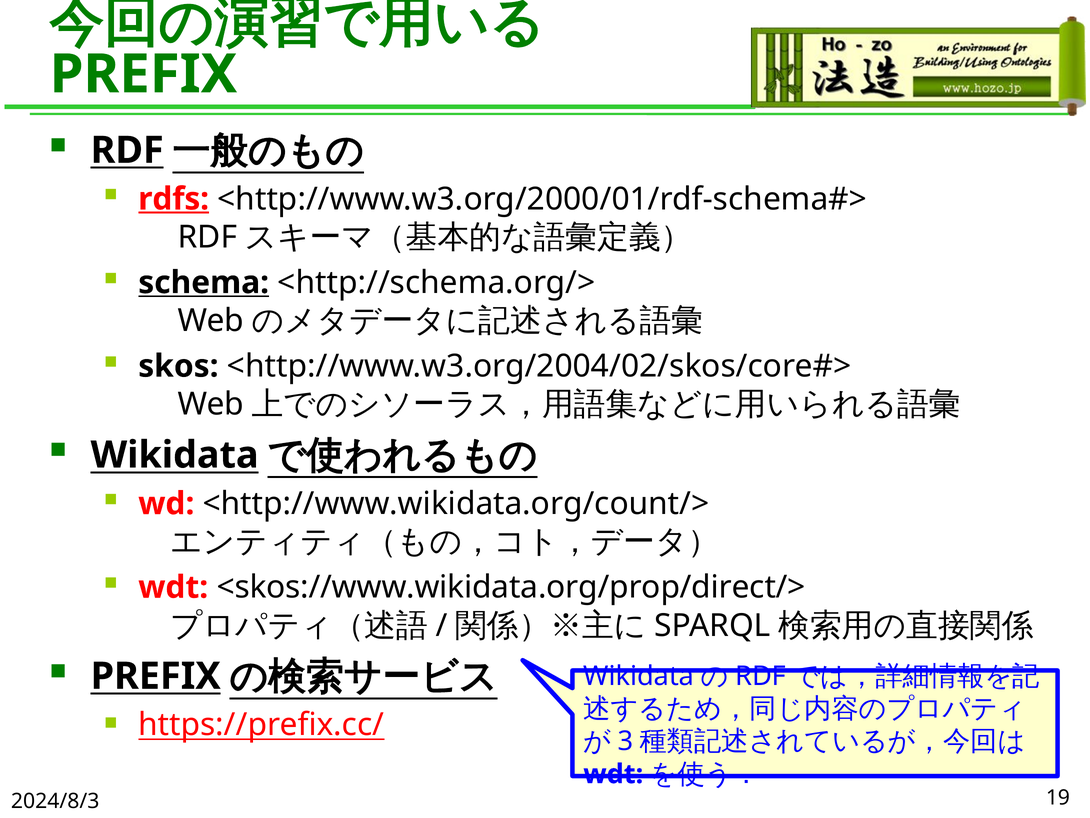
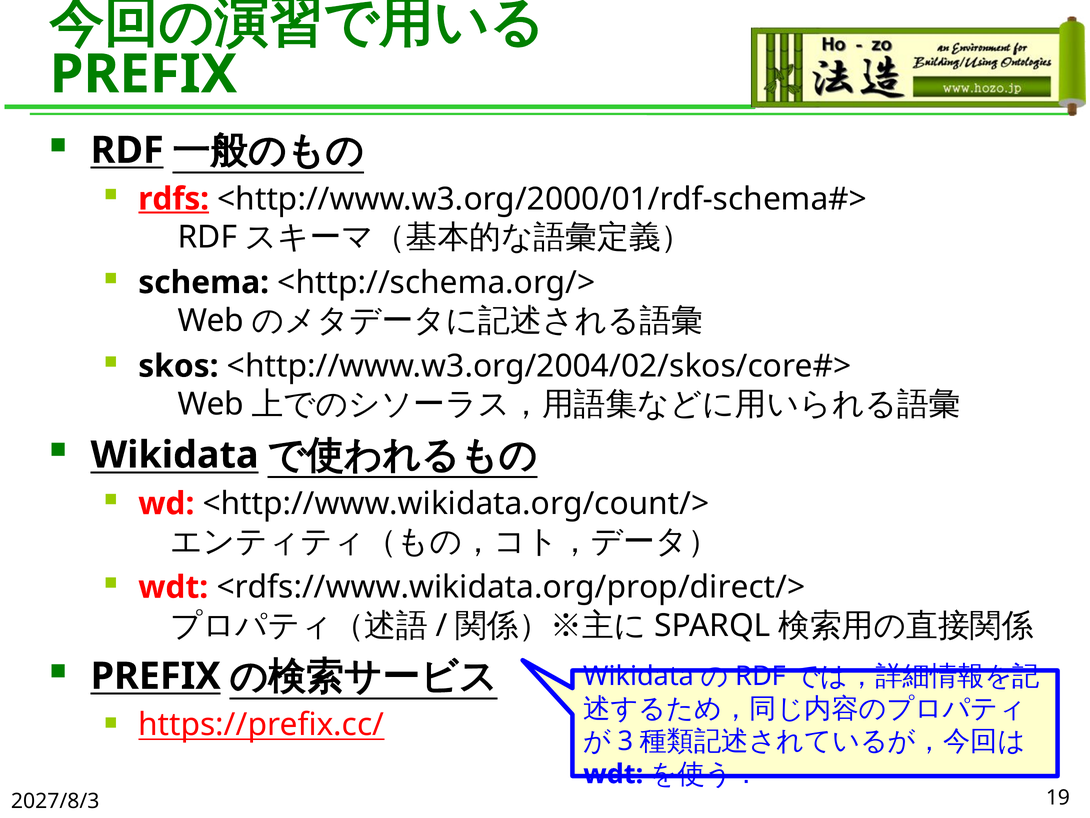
schema underline: present -> none
<skos://www.wikidata.org/prop/direct/>: <skos://www.wikidata.org/prop/direct/> -> <rdfs://www.wikidata.org/prop/direct/>
2024/8/3: 2024/8/3 -> 2027/8/3
